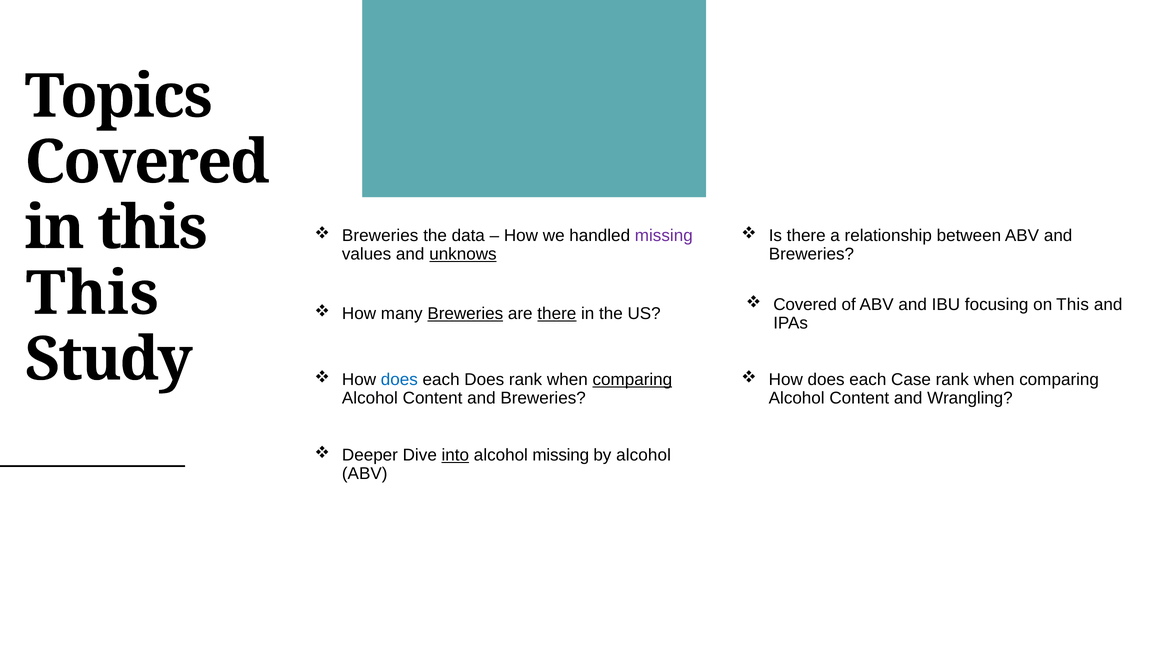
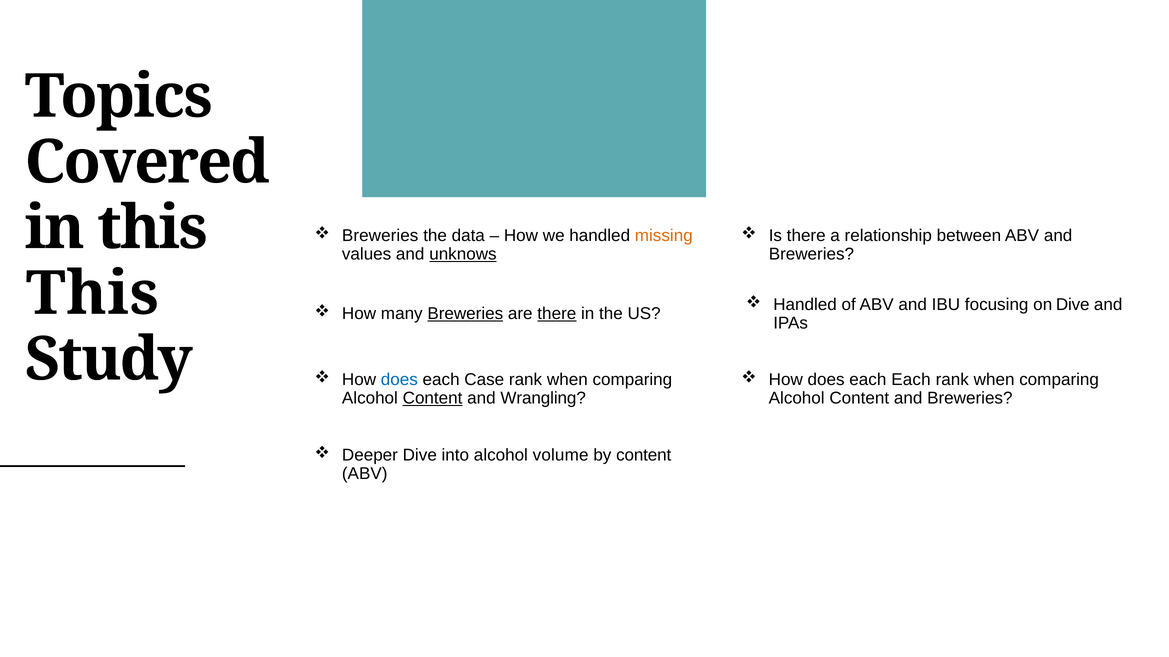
missing at (664, 236) colour: purple -> orange
Covered at (805, 305): Covered -> Handled
on This: This -> Dive
each Does: Does -> Case
comparing at (632, 380) underline: present -> none
each Case: Case -> Each
Content at (433, 399) underline: none -> present
Breweries at (543, 399): Breweries -> Wrangling
Content and Wrangling: Wrangling -> Breweries
into underline: present -> none
alcohol missing: missing -> volume
by alcohol: alcohol -> content
